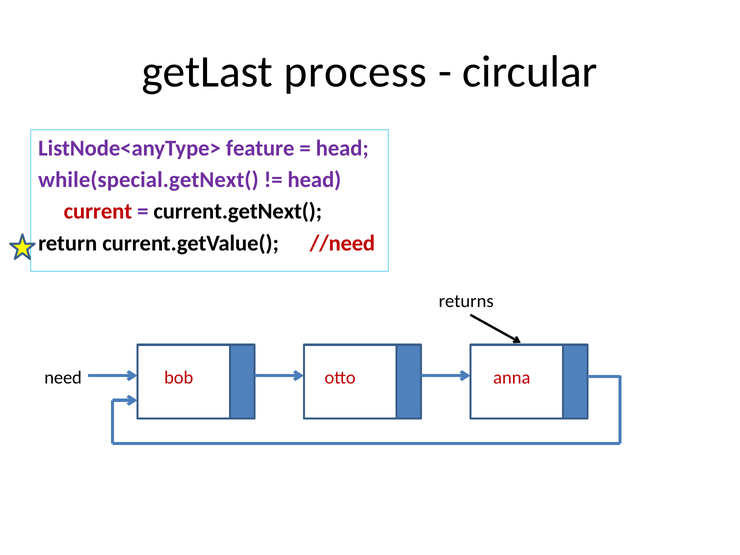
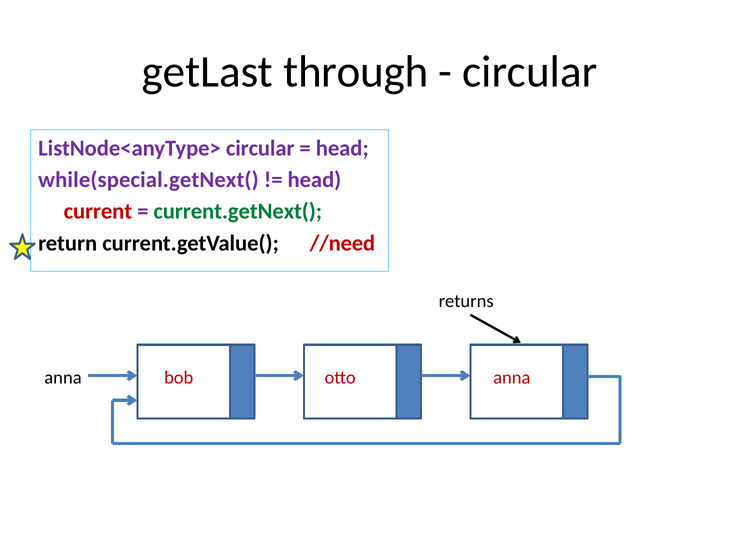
process: process -> through
ListNode<anyType> feature: feature -> circular
current.getNext( colour: black -> green
need at (63, 378): need -> anna
